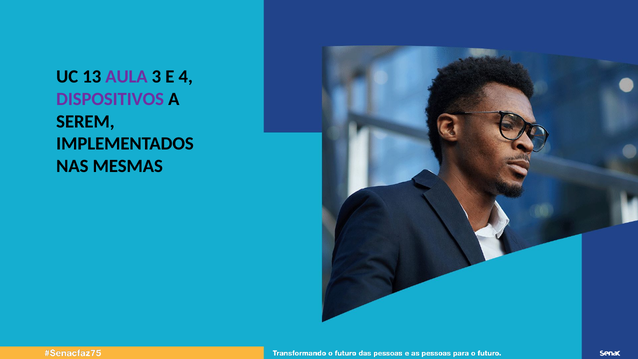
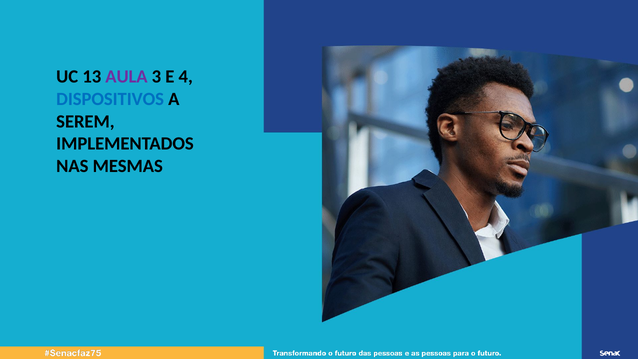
DISPOSITIVOS colour: purple -> blue
